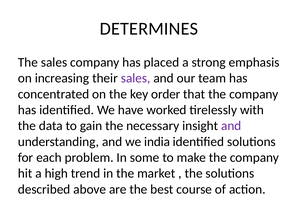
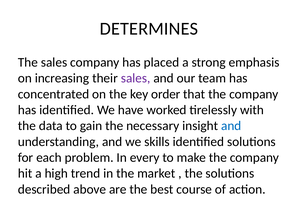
and at (231, 126) colour: purple -> blue
india: india -> skills
some: some -> every
